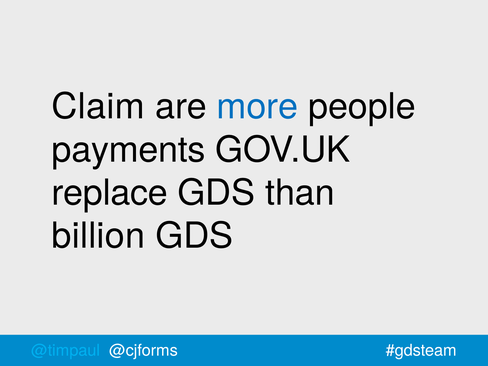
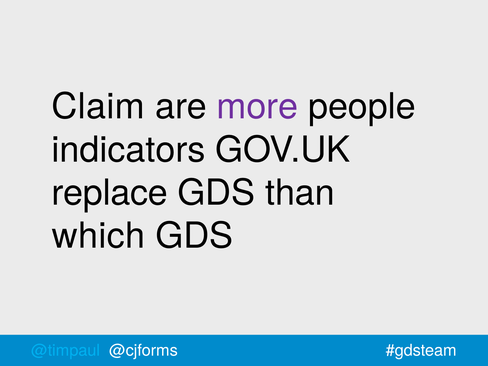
more colour: blue -> purple
payments: payments -> indicators
billion: billion -> which
